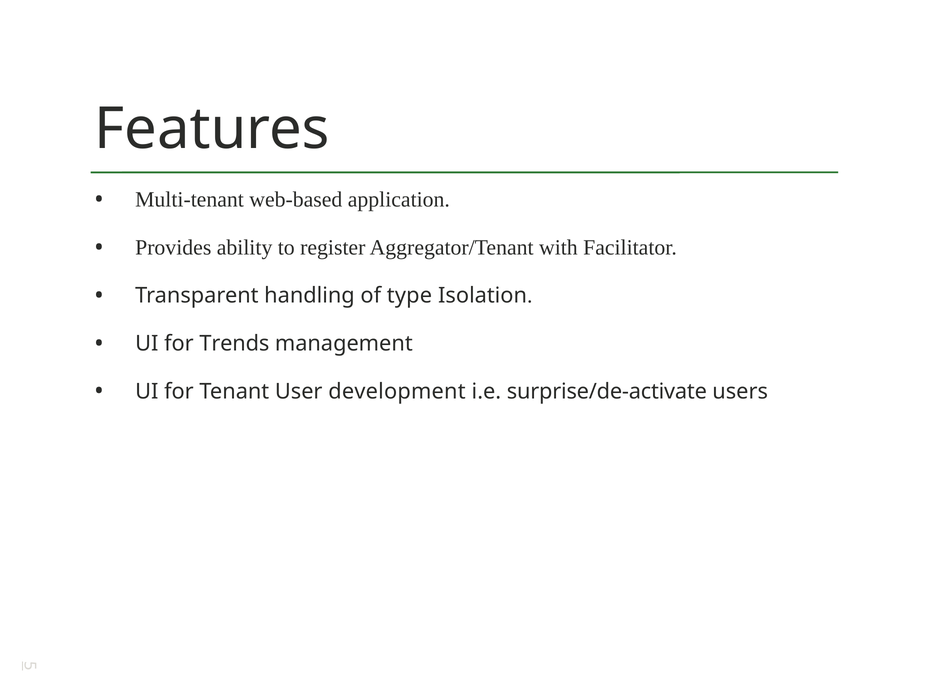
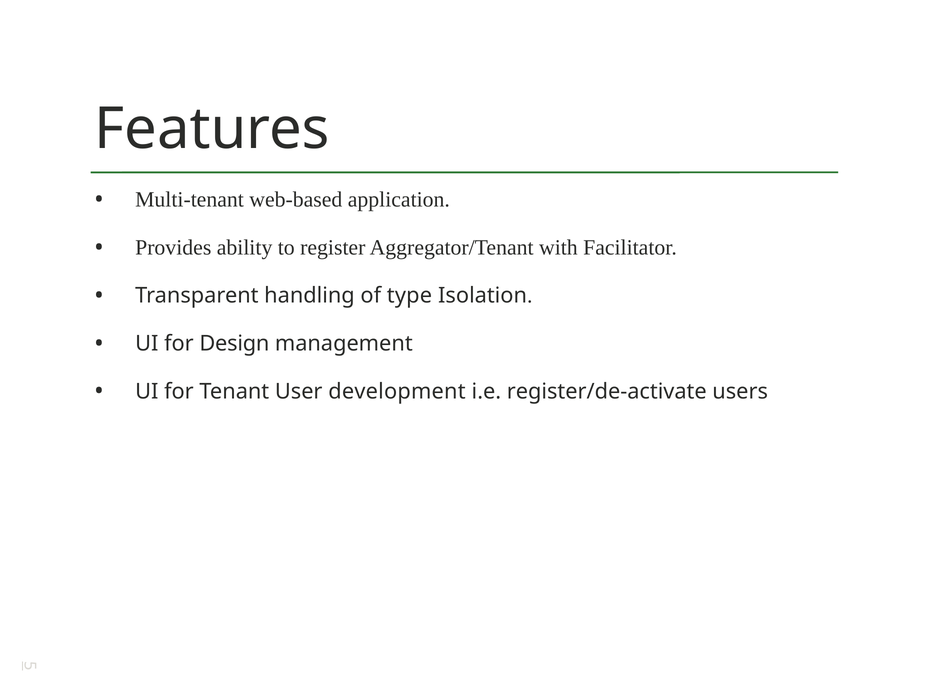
Trends: Trends -> Design
surprise/de-activate: surprise/de-activate -> register/de-activate
